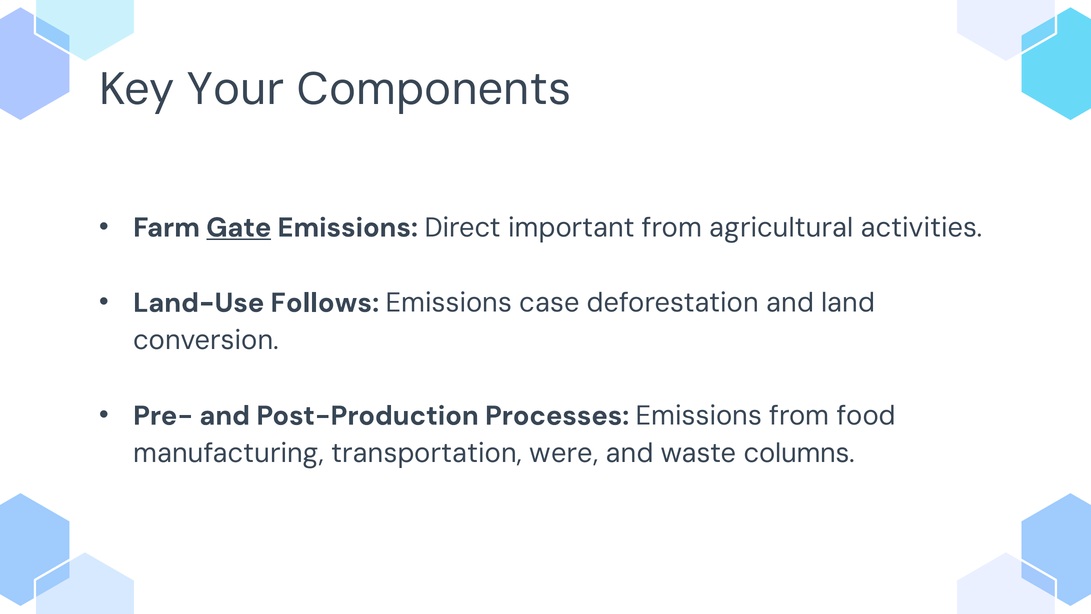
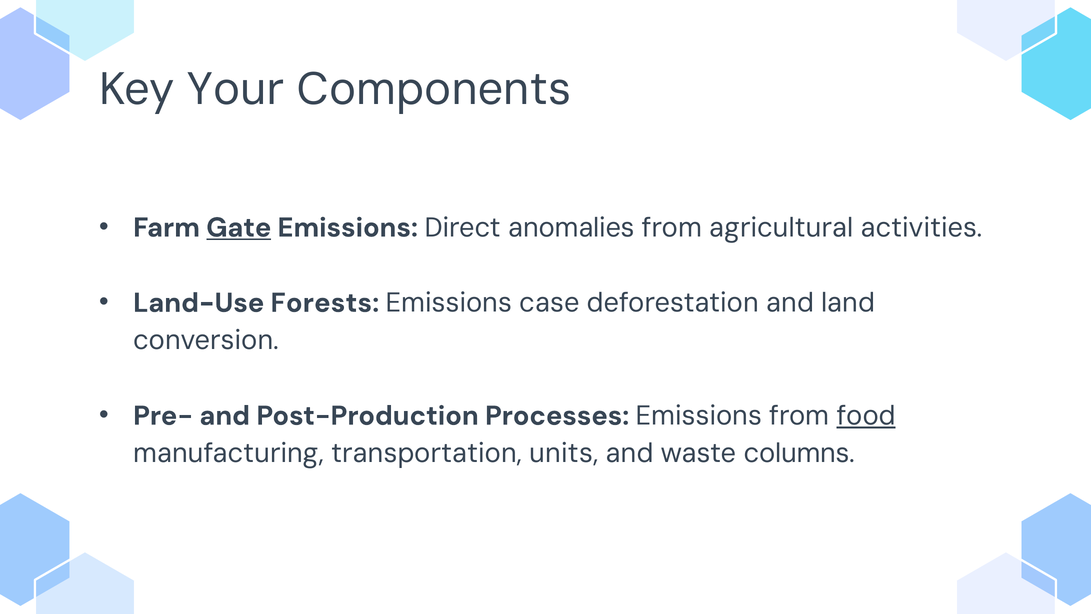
important: important -> anomalies
Follows: Follows -> Forests
food underline: none -> present
were: were -> units
